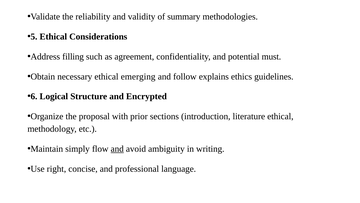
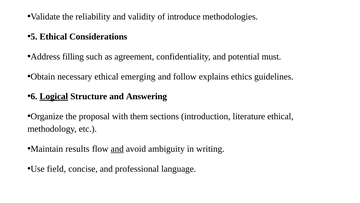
summary: summary -> introduce
Logical underline: none -> present
Encrypted: Encrypted -> Answering
prior: prior -> them
simply: simply -> results
right: right -> field
